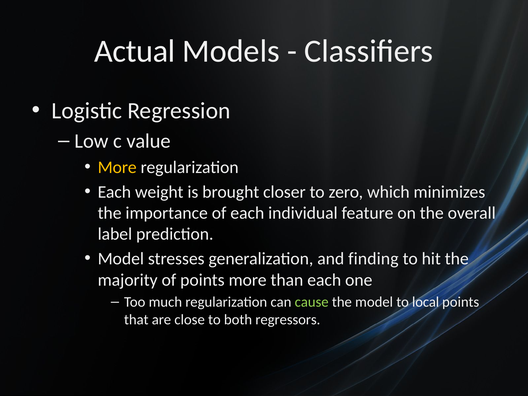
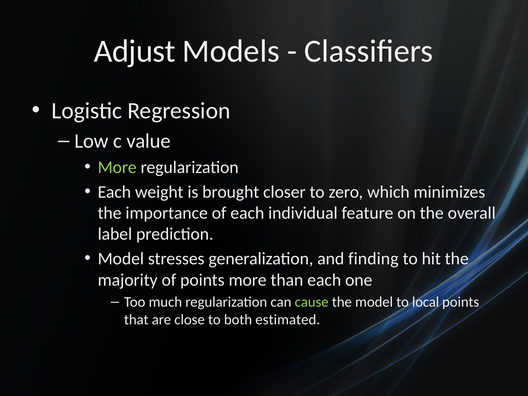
Actual: Actual -> Adjust
More at (117, 167) colour: yellow -> light green
regressors: regressors -> estimated
